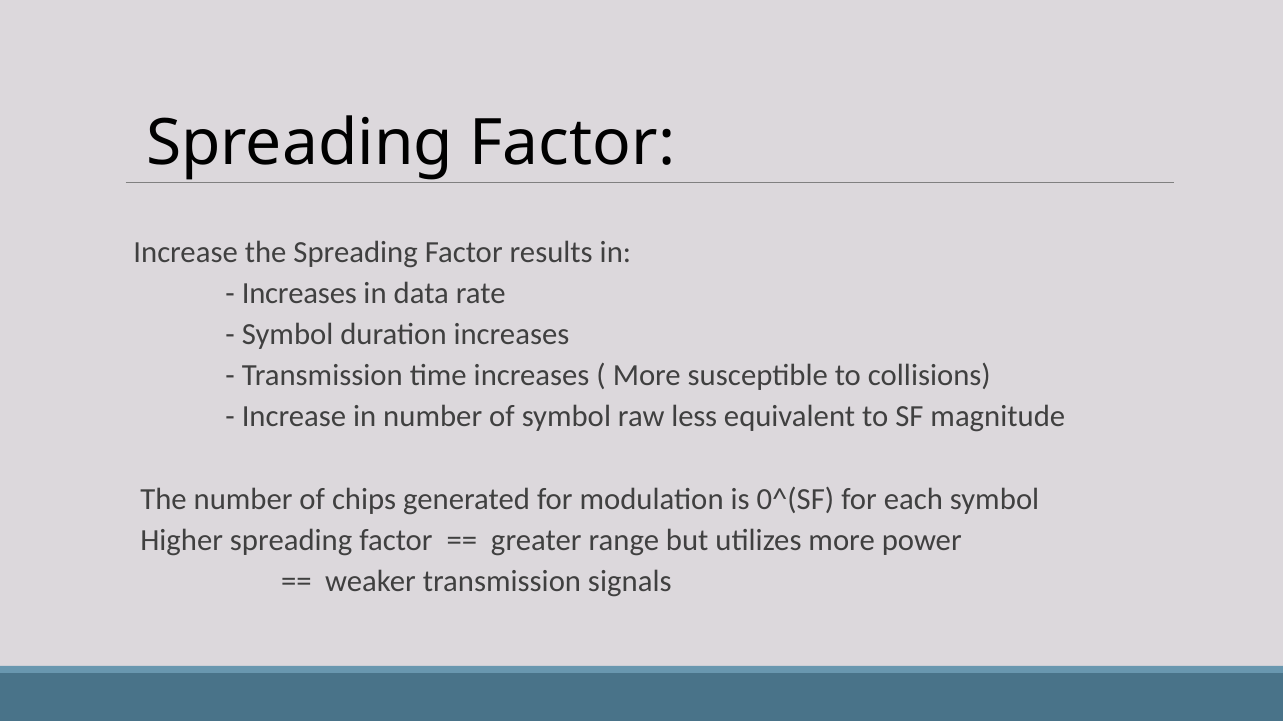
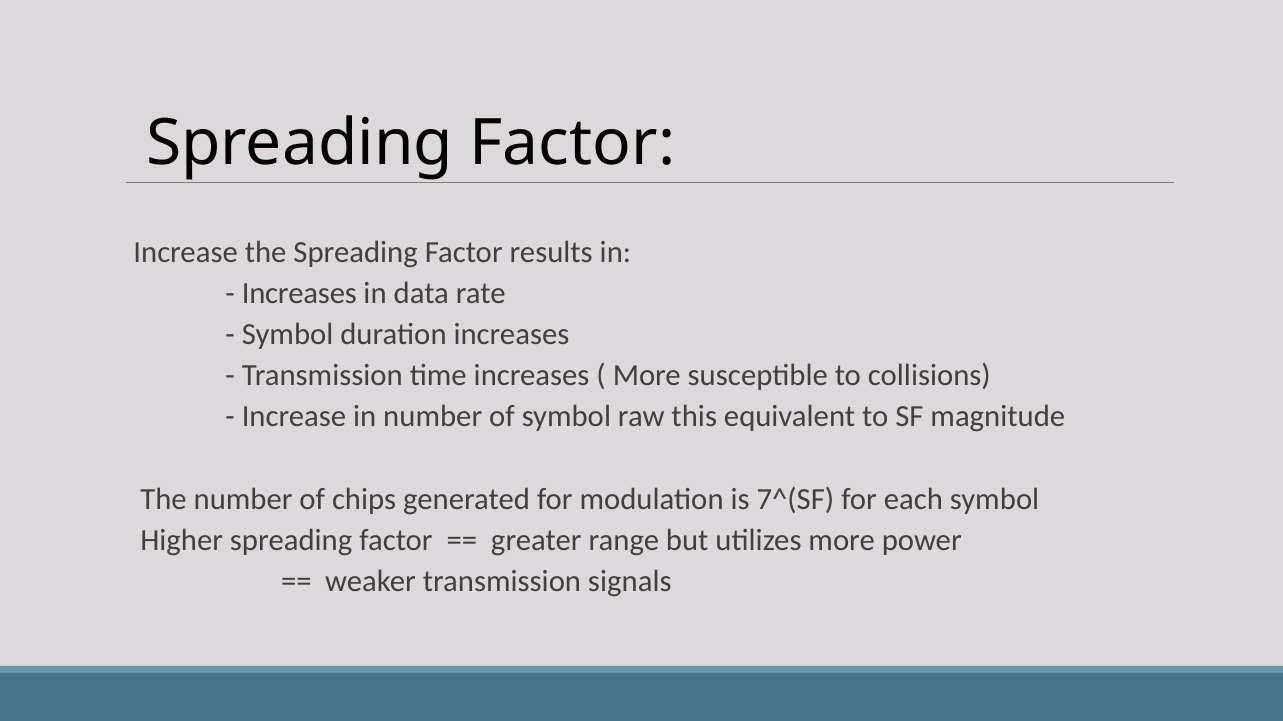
less: less -> this
0^(SF: 0^(SF -> 7^(SF
